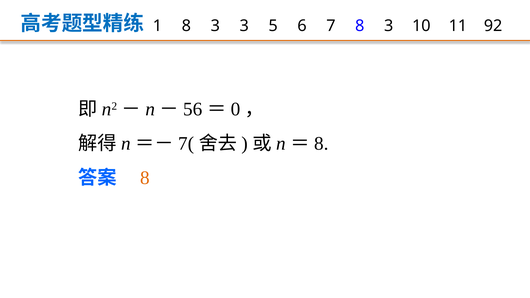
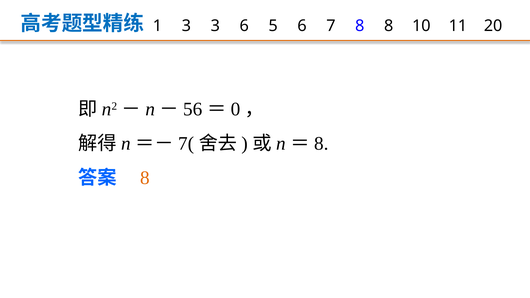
1 8: 8 -> 3
3 3: 3 -> 6
7 8 3: 3 -> 8
92: 92 -> 20
